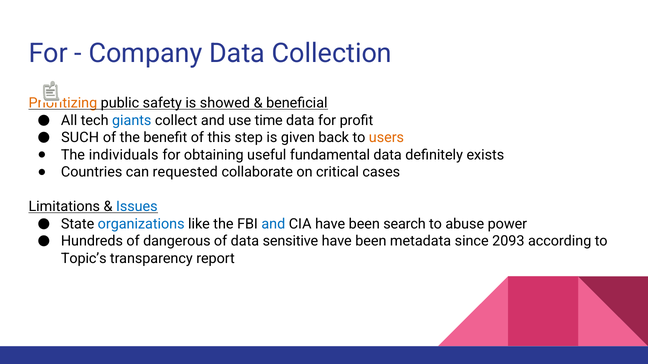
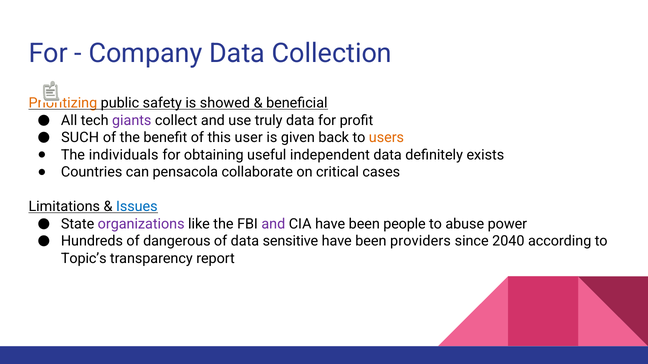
giants colour: blue -> purple
time: time -> truly
step: step -> user
fundamental: fundamental -> independent
requested: requested -> pensacola
organizations colour: blue -> purple
and at (273, 224) colour: blue -> purple
search: search -> people
metadata: metadata -> providers
2093: 2093 -> 2040
